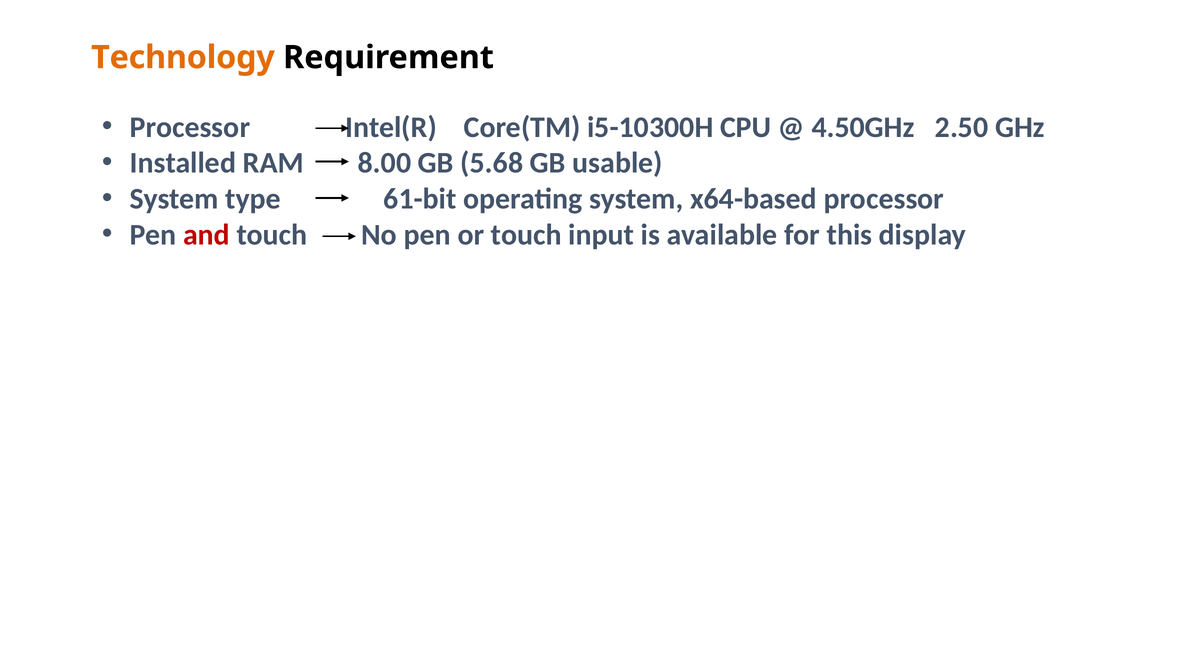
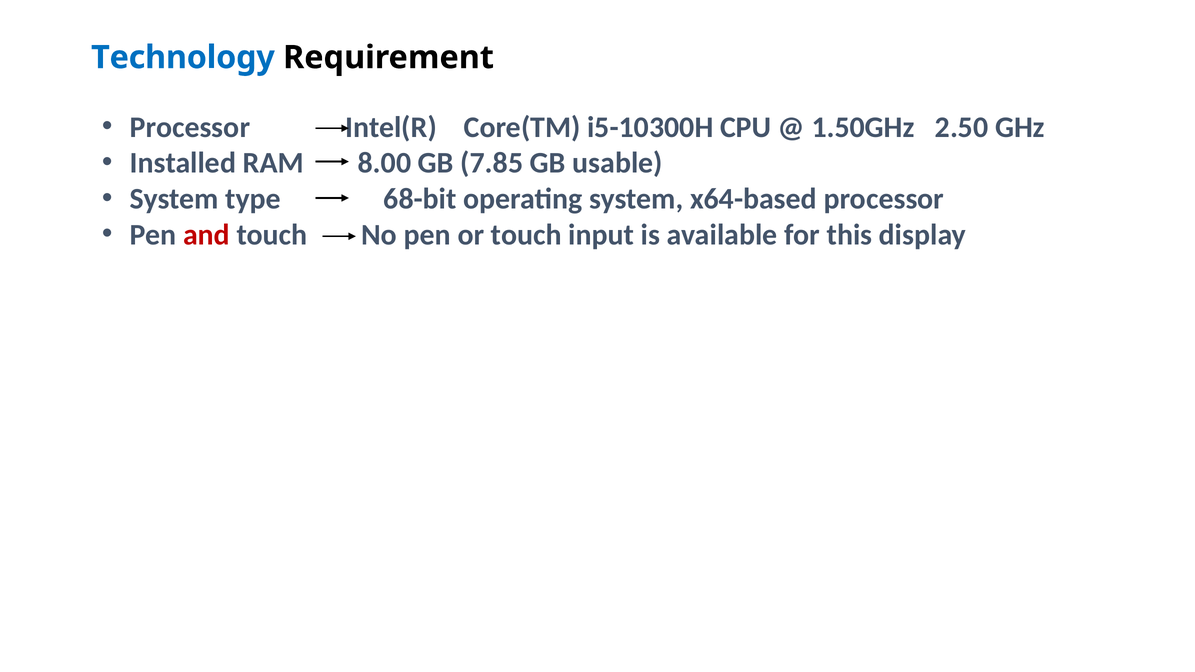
Technology colour: orange -> blue
4.50GHz: 4.50GHz -> 1.50GHz
5.68: 5.68 -> 7.85
61-bit: 61-bit -> 68-bit
